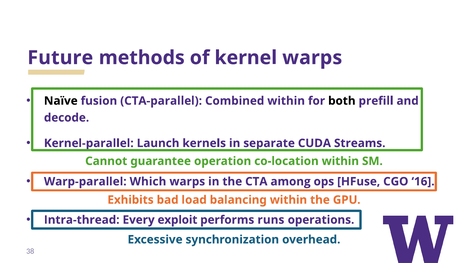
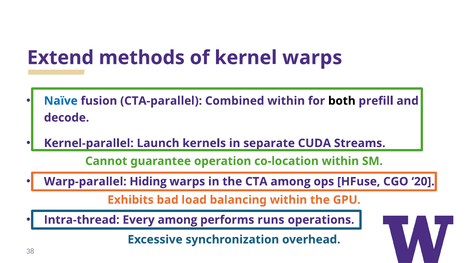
Future: Future -> Extend
Naïve colour: black -> blue
Which: Which -> Hiding
16: 16 -> 20
Every exploit: exploit -> among
